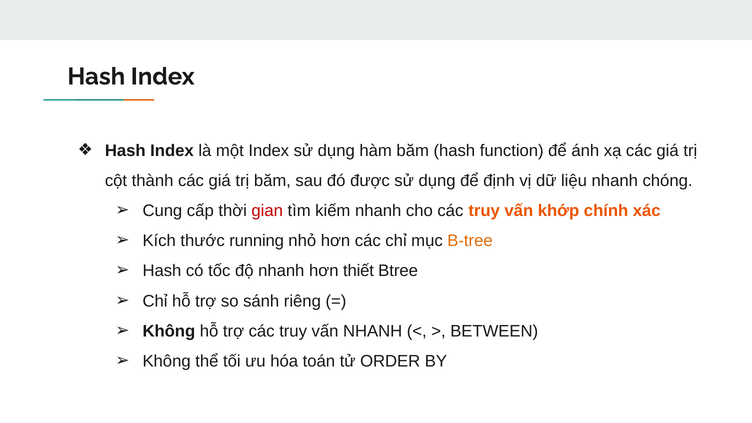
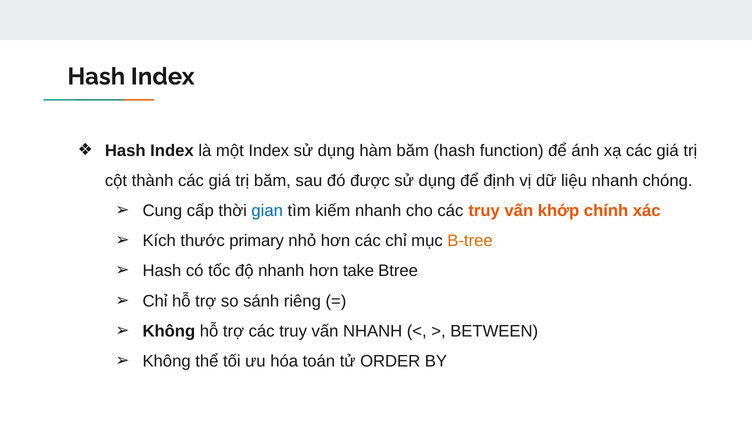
gian colour: red -> blue
running: running -> primary
thiết: thiết -> take
